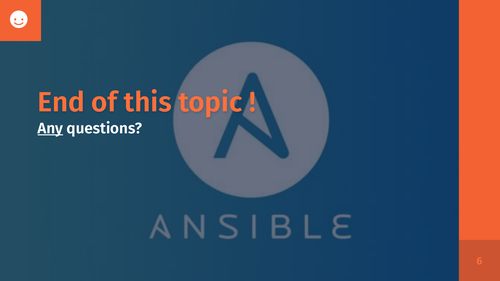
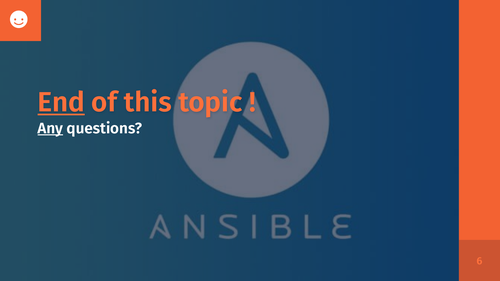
End underline: none -> present
